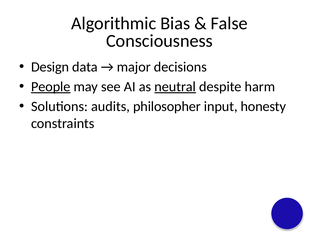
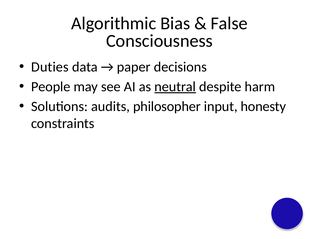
Design: Design -> Duties
major: major -> paper
People underline: present -> none
